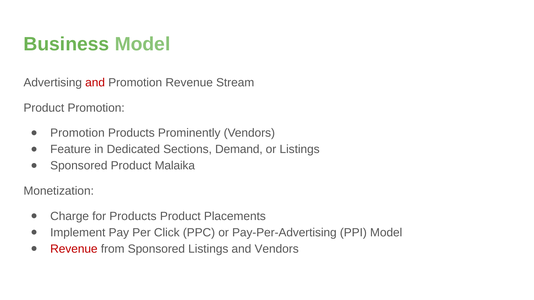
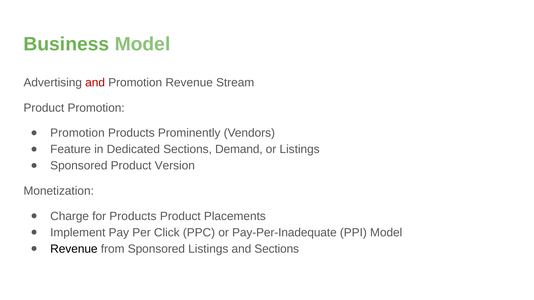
Malaika: Malaika -> Version
Pay-Per-Advertising: Pay-Per-Advertising -> Pay-Per-Inadequate
Revenue at (74, 249) colour: red -> black
and Vendors: Vendors -> Sections
